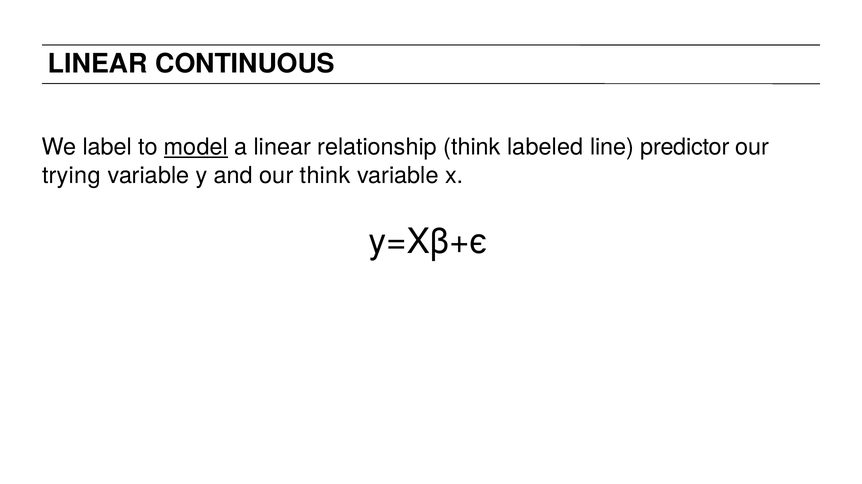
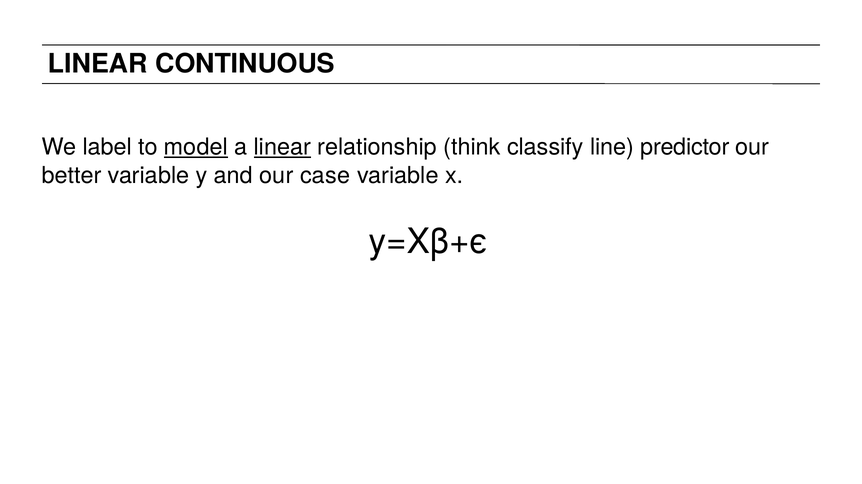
linear at (282, 147) underline: none -> present
labeled: labeled -> classify
trying: trying -> better
our think: think -> case
